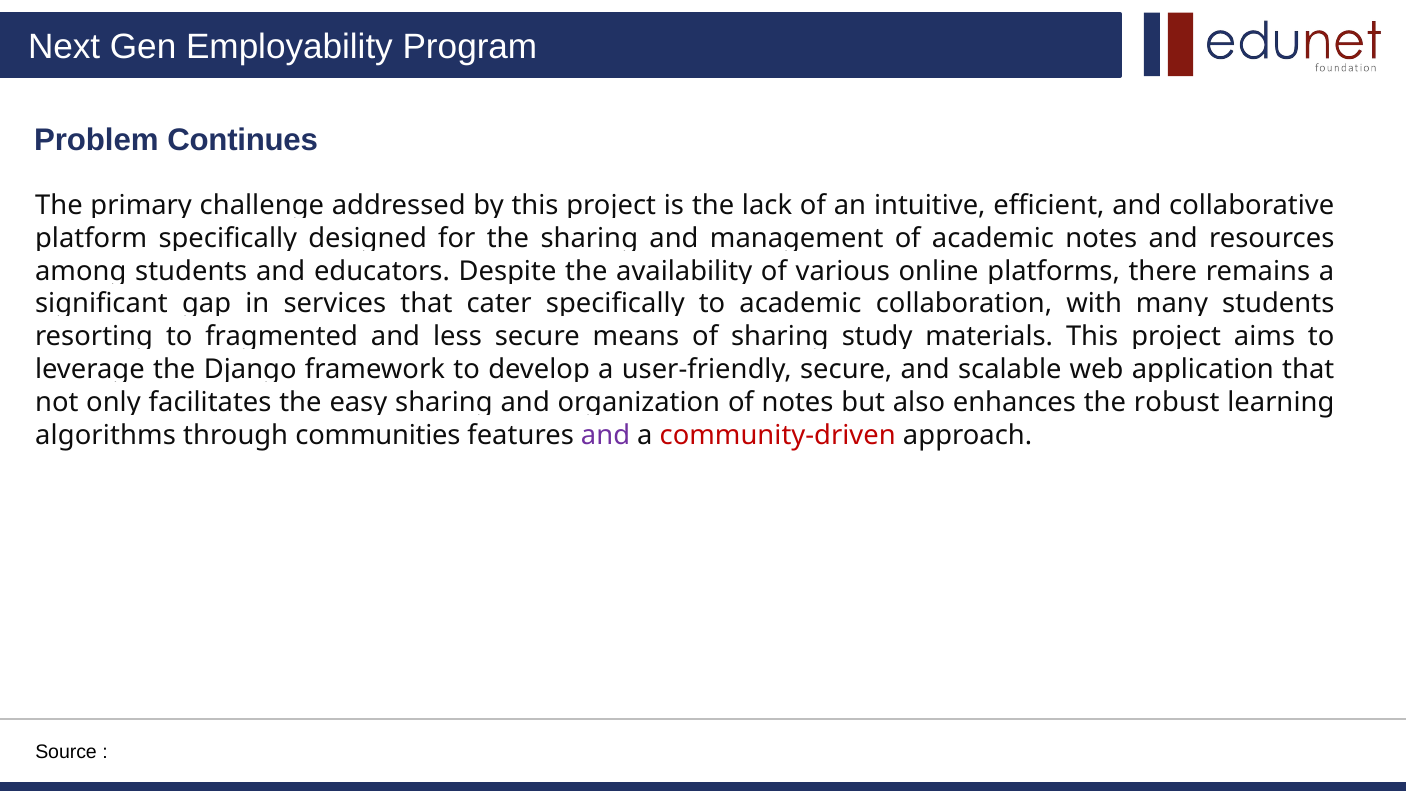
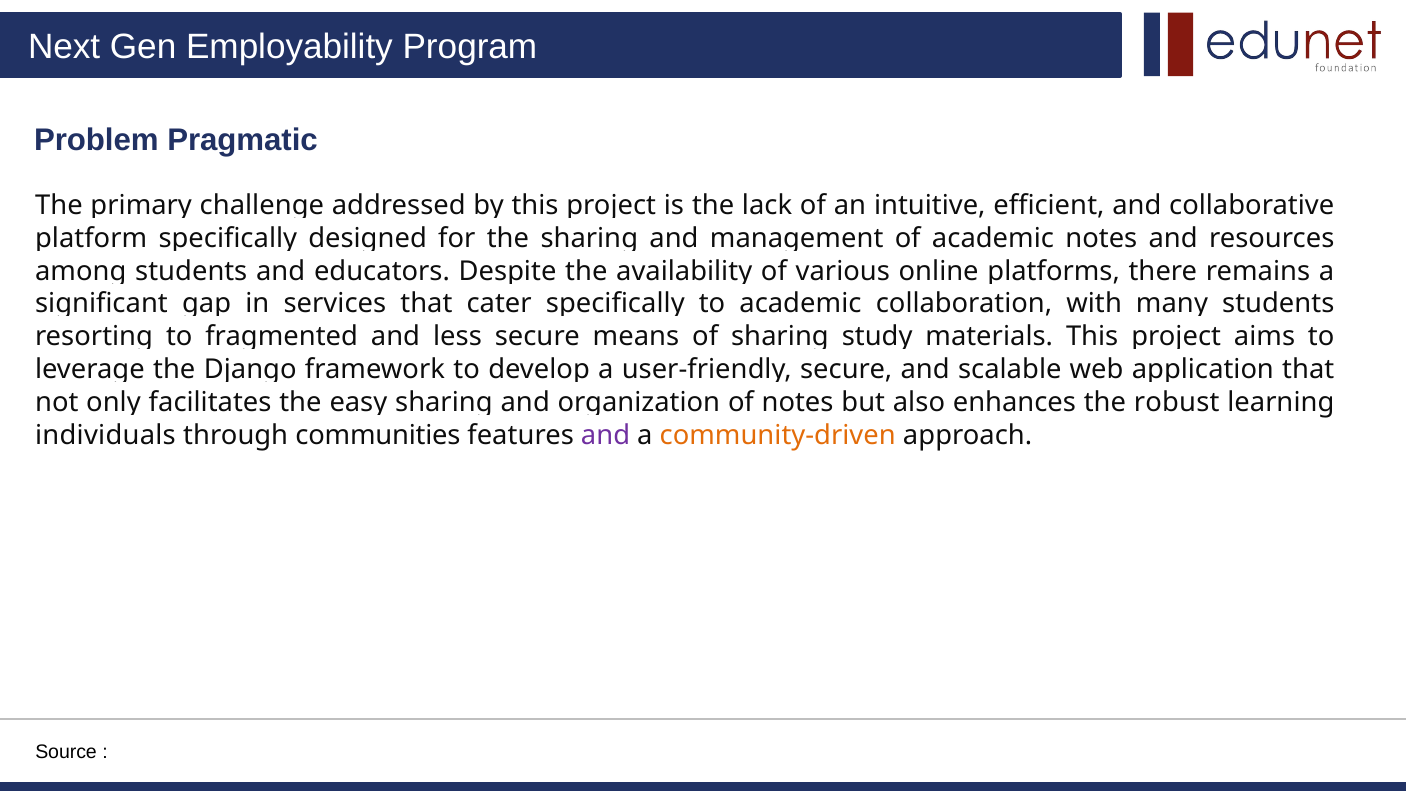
Continues: Continues -> Pragmatic
algorithms: algorithms -> individuals
community-driven colour: red -> orange
